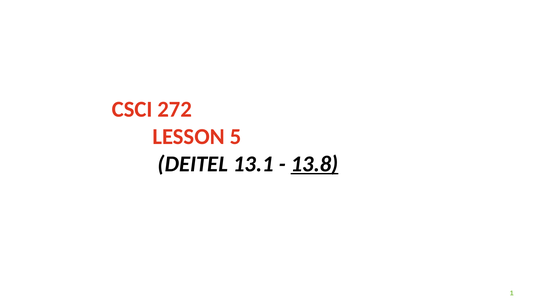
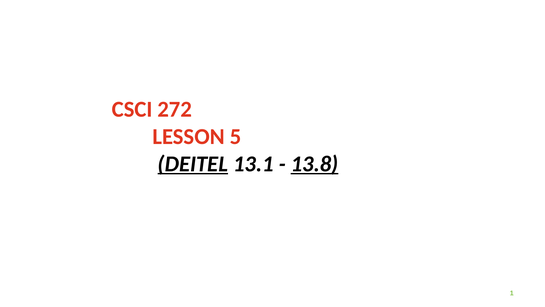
DEITEL underline: none -> present
